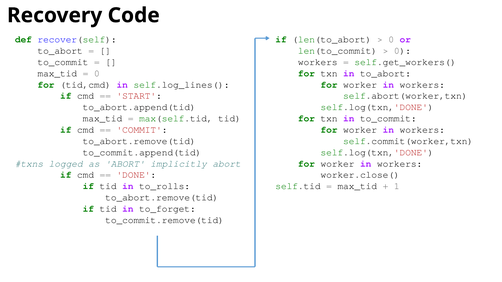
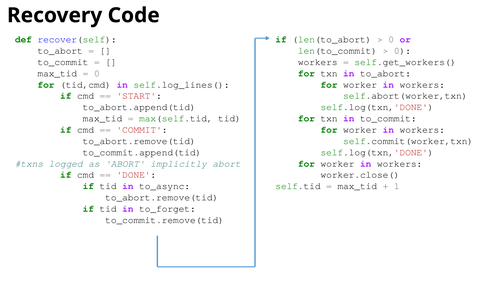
to_rolls: to_rolls -> to_async
